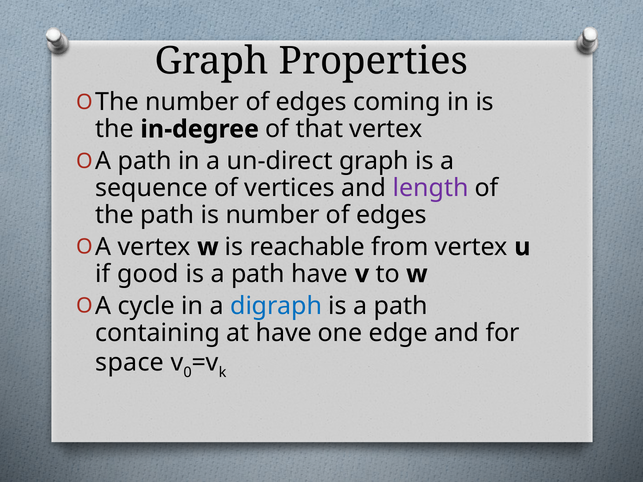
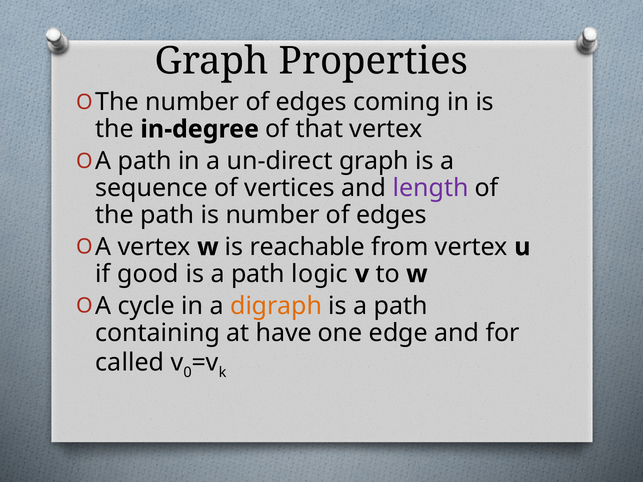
path have: have -> logic
digraph colour: blue -> orange
space: space -> called
